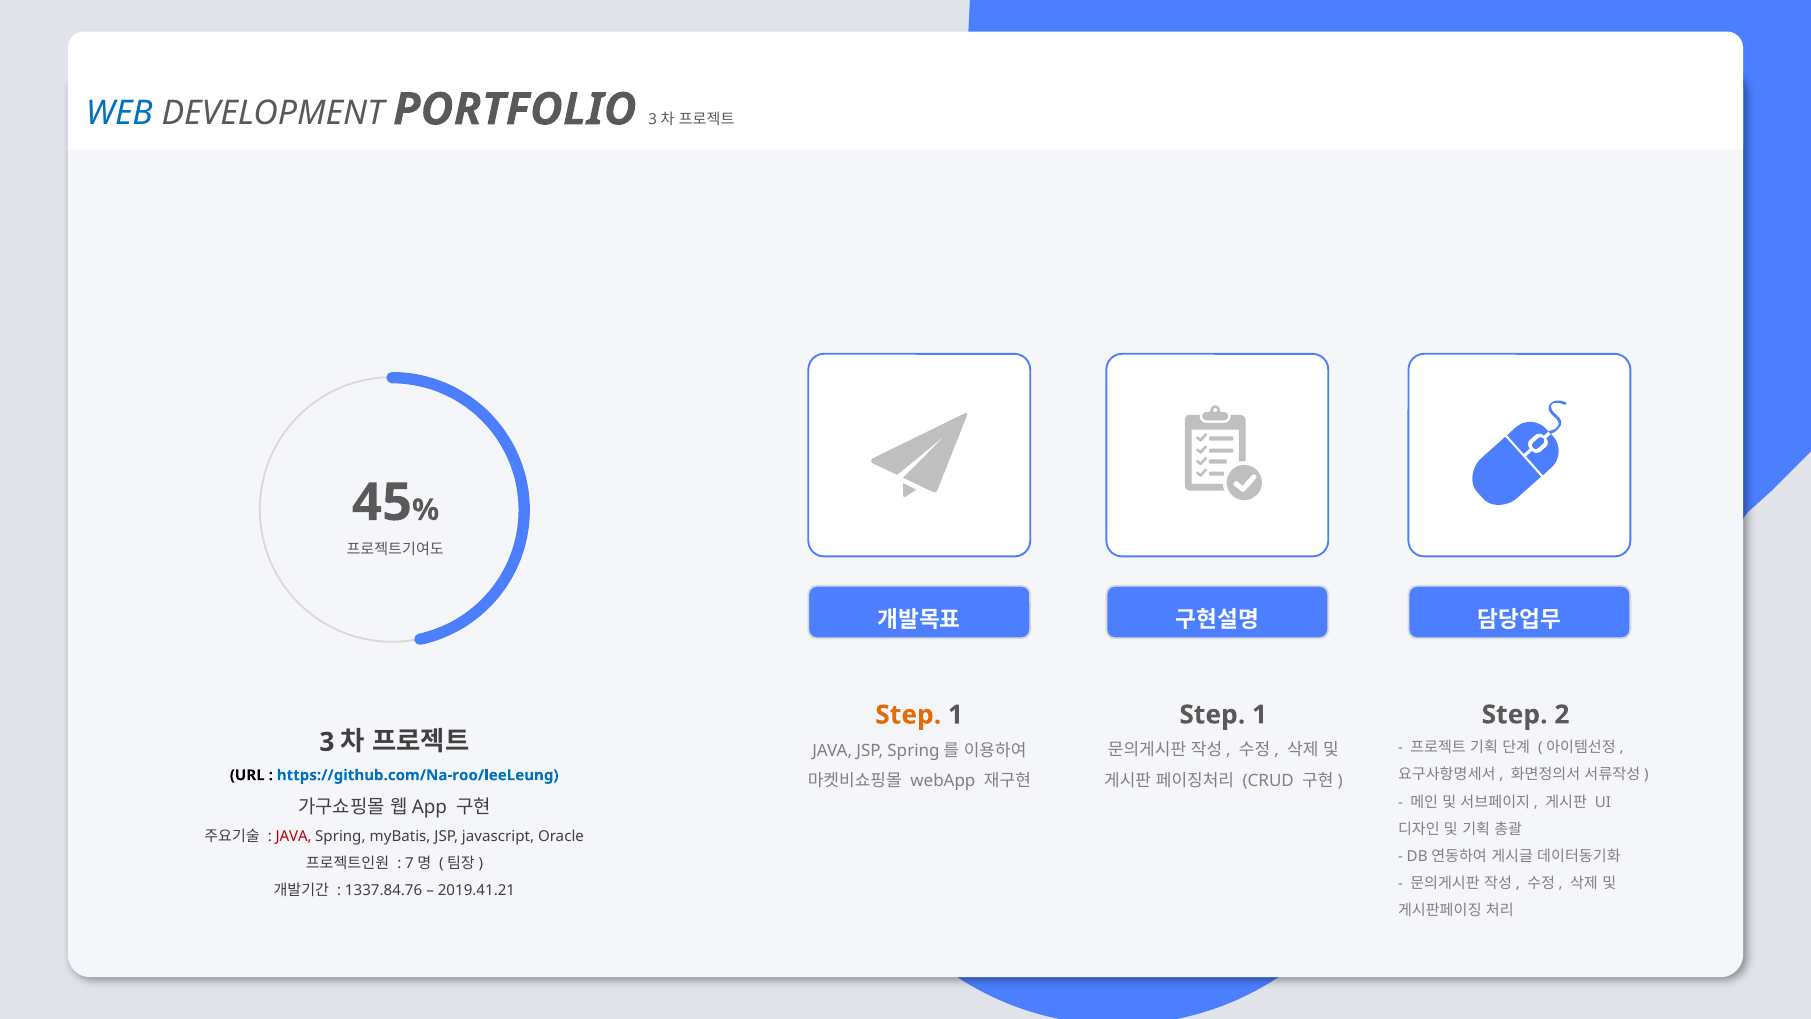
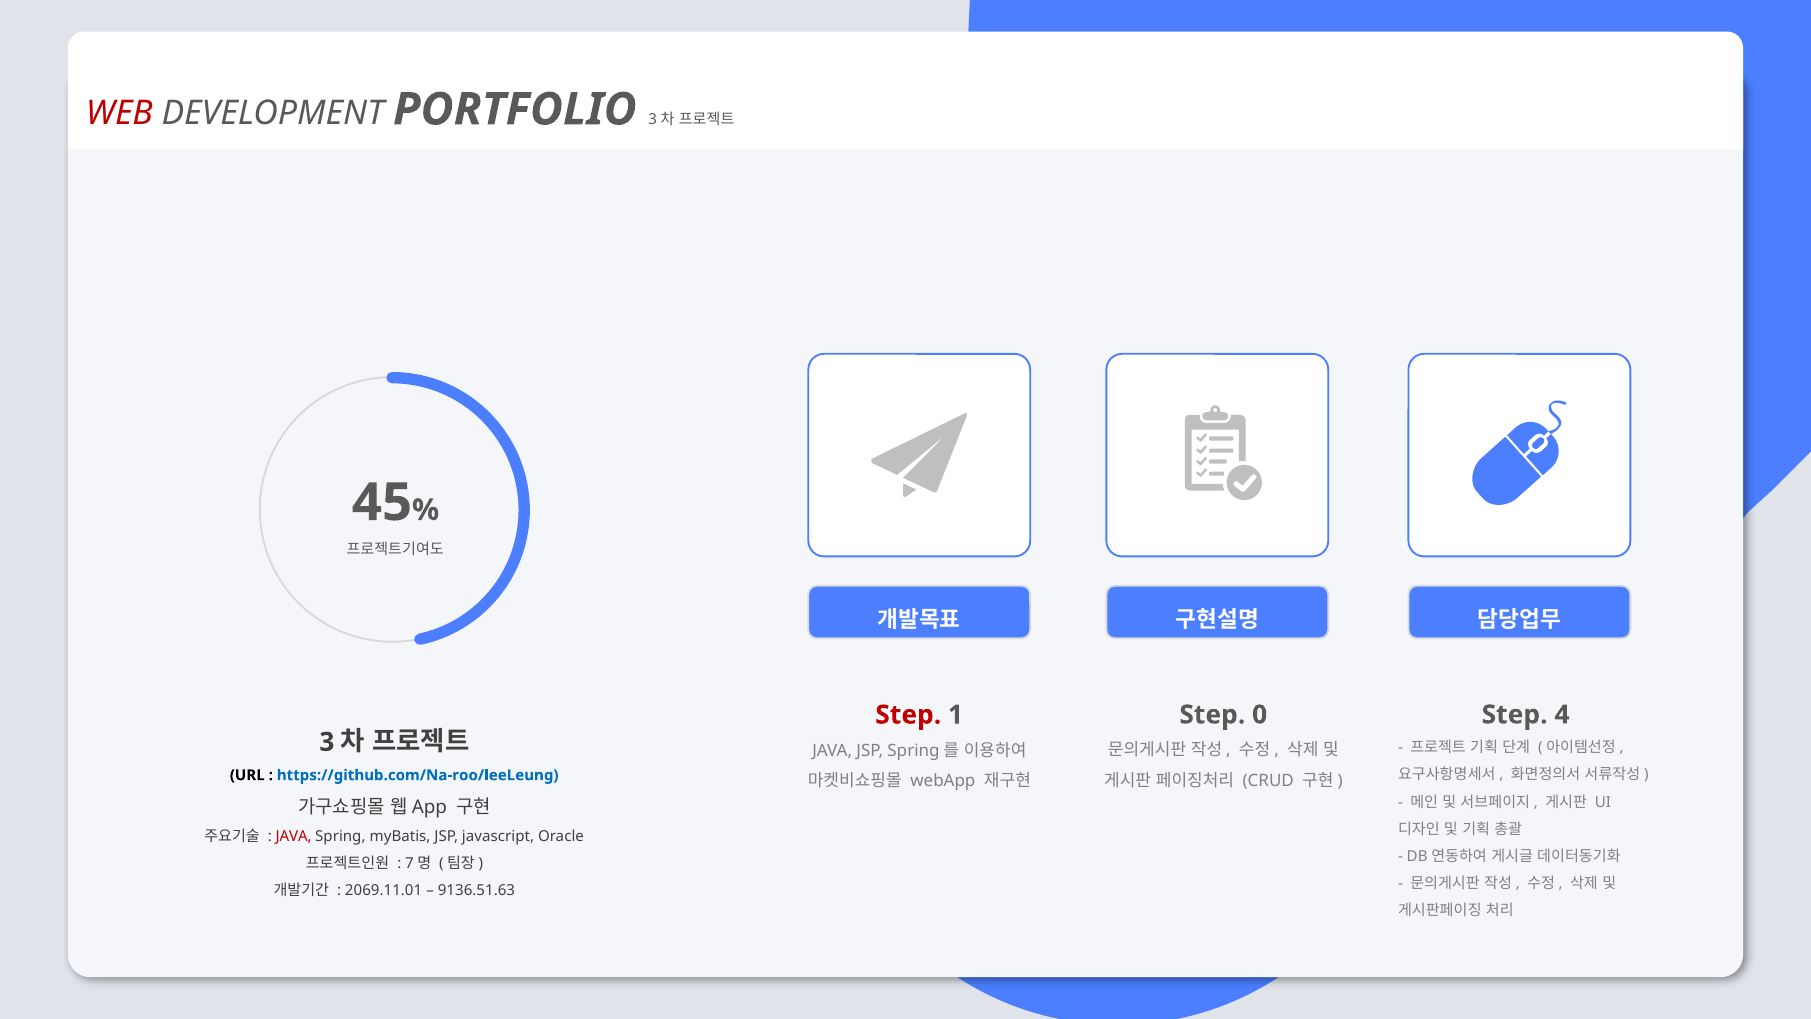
WEB colour: blue -> red
1 at (1260, 715): 1 -> 0
2: 2 -> 4
Step at (908, 715) colour: orange -> red
1337.84.76: 1337.84.76 -> 2069.11.01
2019.41.21: 2019.41.21 -> 9136.51.63
